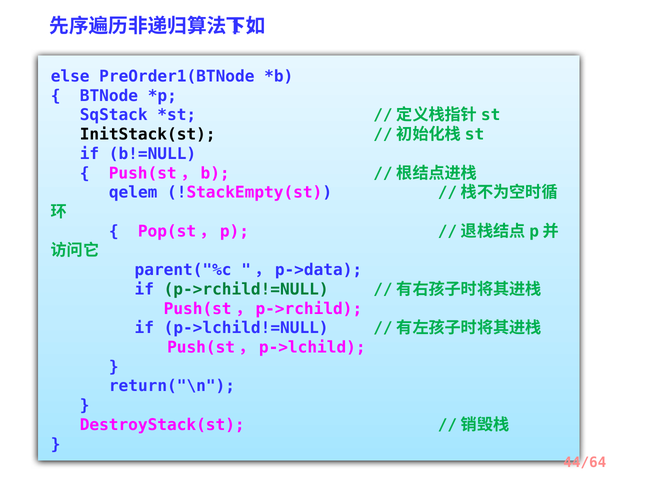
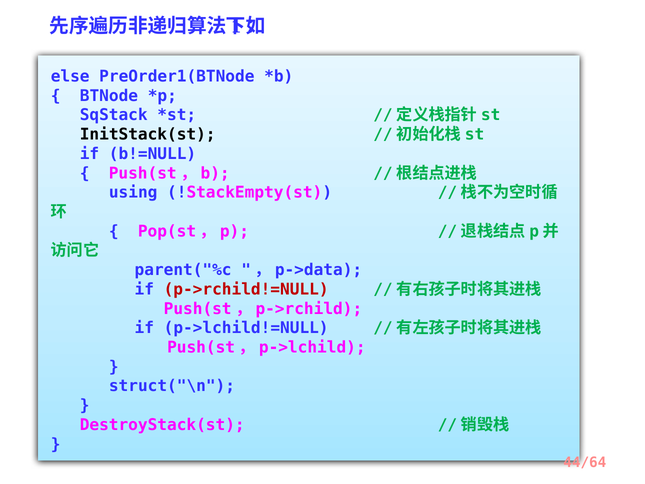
qelem: qelem -> using
p->rchild!=NULL colour: green -> red
return("\n: return("\n -> struct("\n
